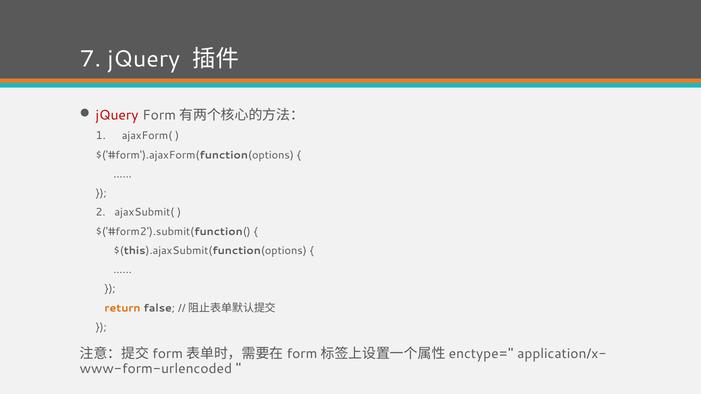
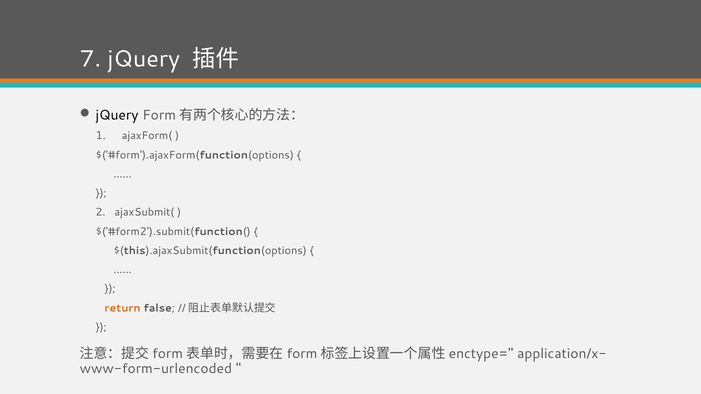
jQuery at (117, 115) colour: red -> black
